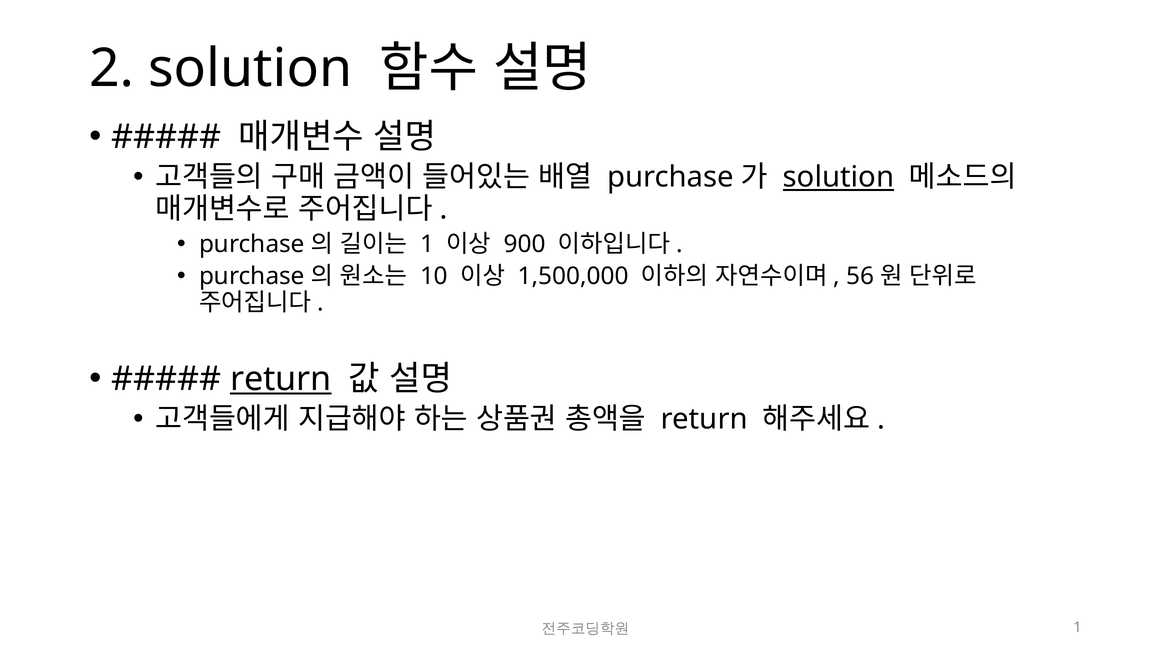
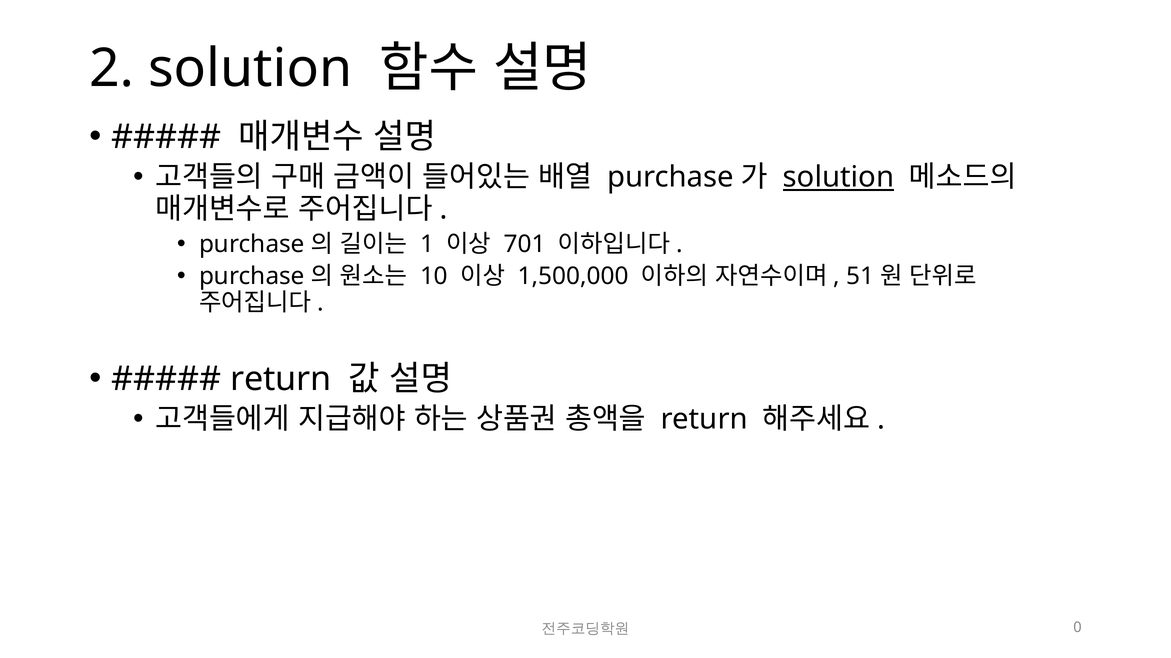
900: 900 -> 701
56: 56 -> 51
return at (281, 379) underline: present -> none
1 at (1078, 628): 1 -> 0
